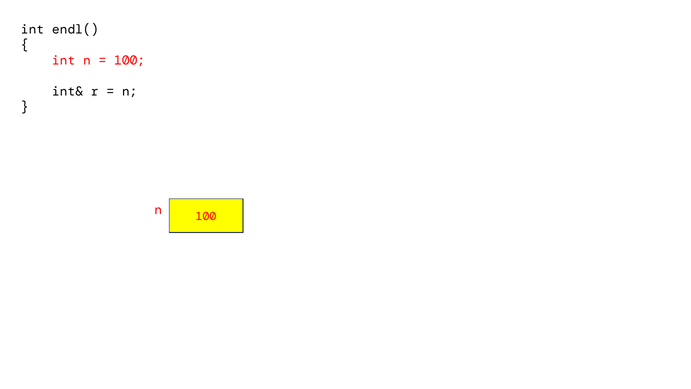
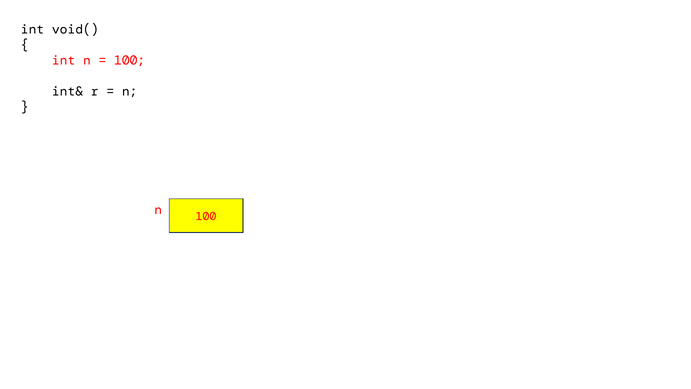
endl(: endl( -> void(
